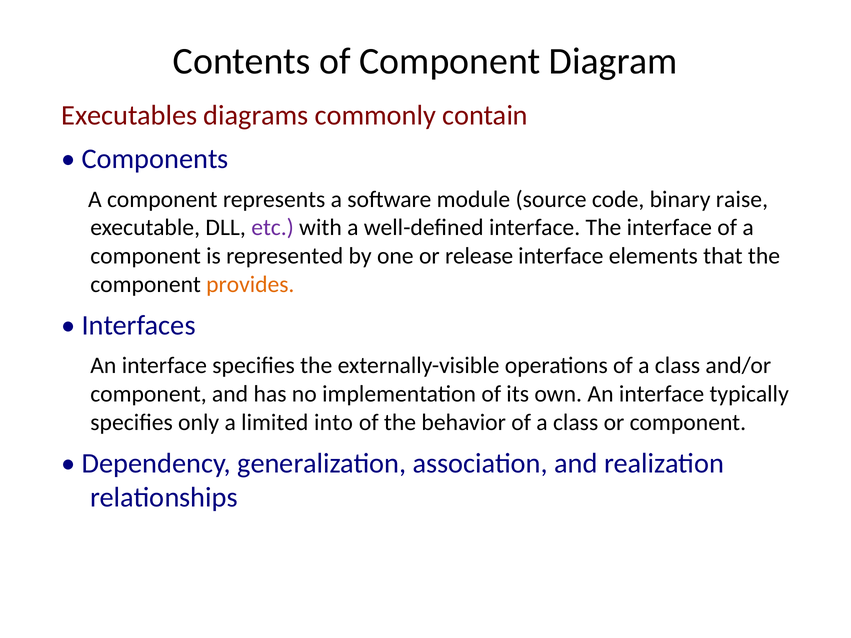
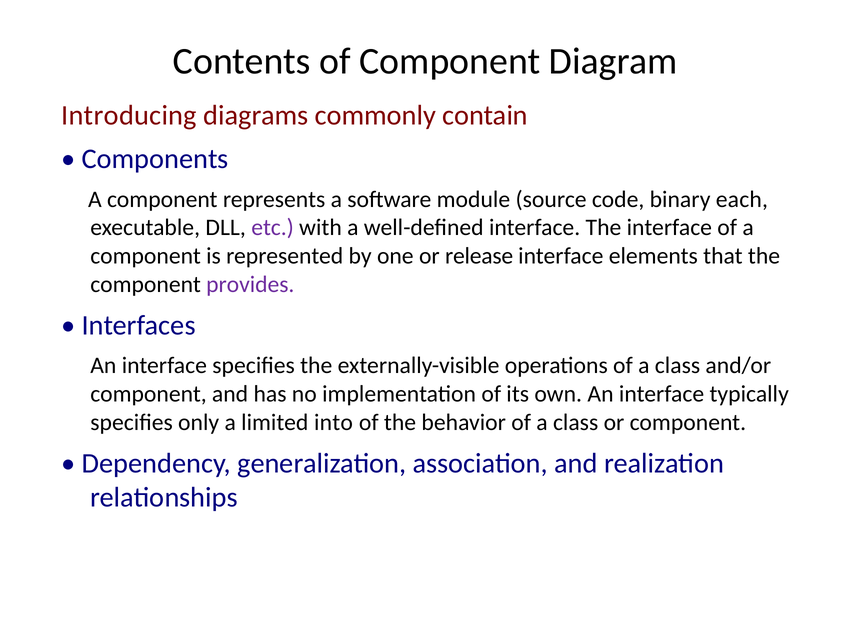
Executables: Executables -> Introducing
raise: raise -> each
provides colour: orange -> purple
